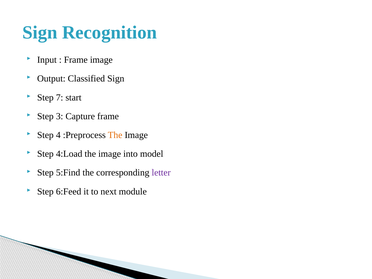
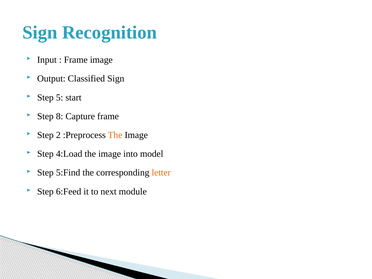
7: 7 -> 5
3: 3 -> 8
4: 4 -> 2
letter colour: purple -> orange
